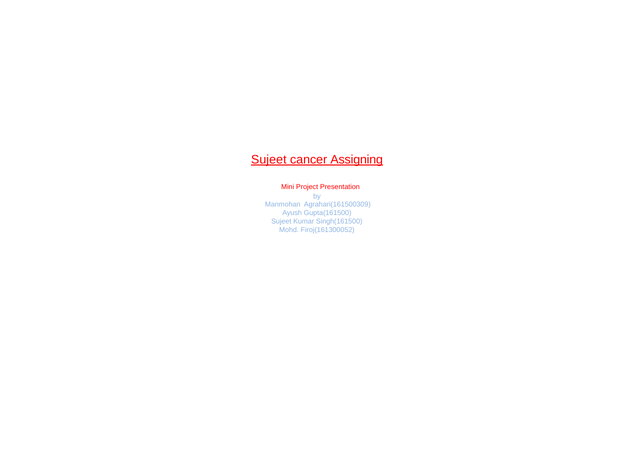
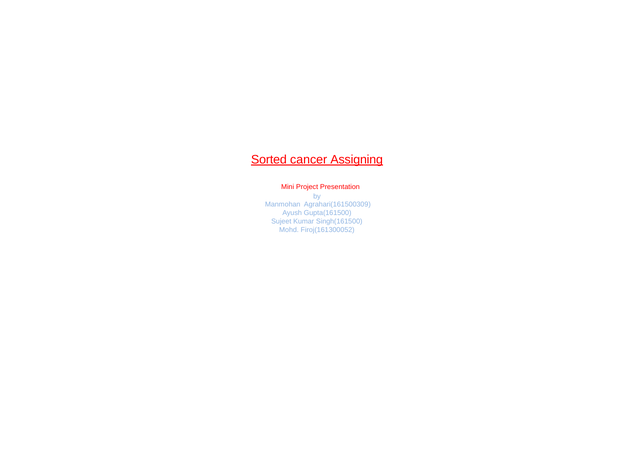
Sujeet at (269, 159): Sujeet -> Sorted
